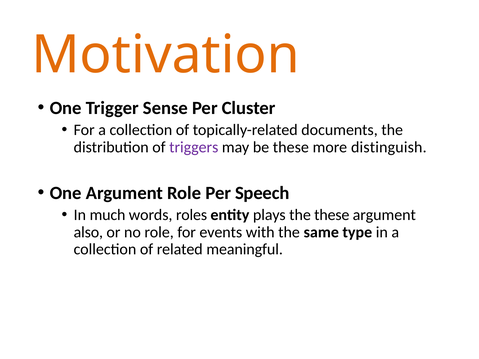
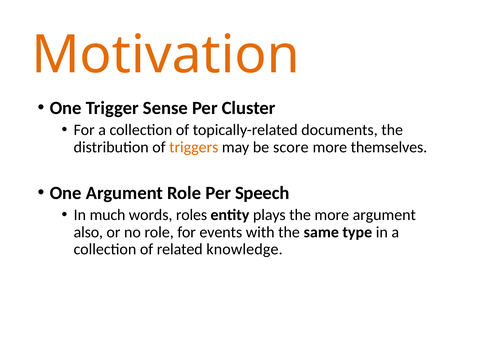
triggers colour: purple -> orange
be these: these -> score
distinguish: distinguish -> themselves
the these: these -> more
meaningful: meaningful -> knowledge
